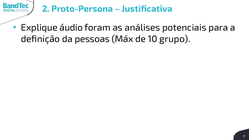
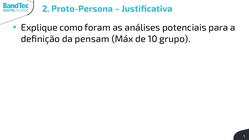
áudio: áudio -> como
pessoas: pessoas -> pensam
